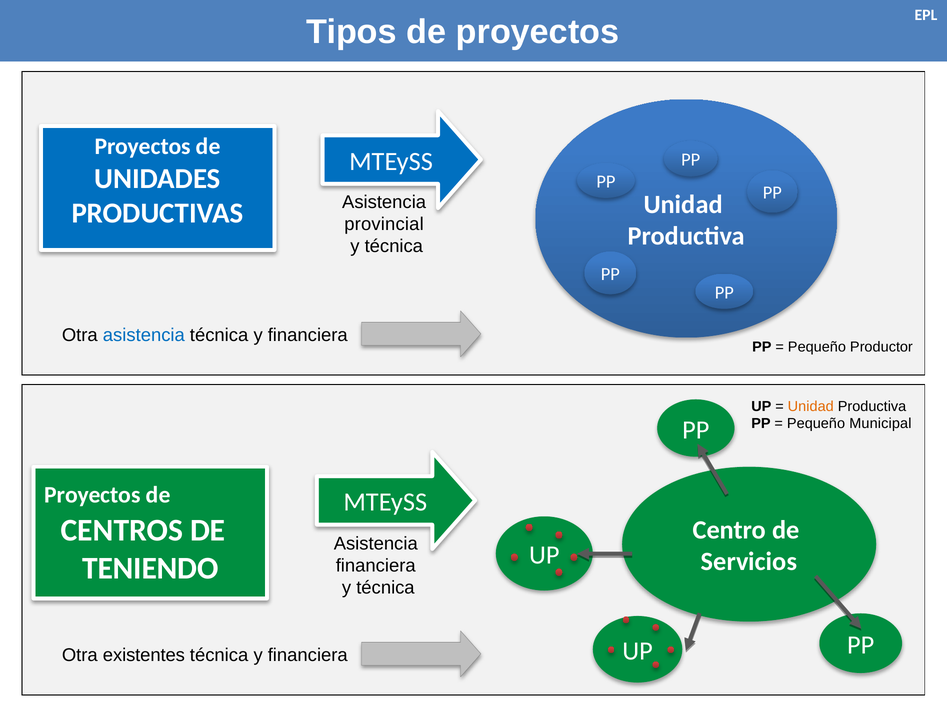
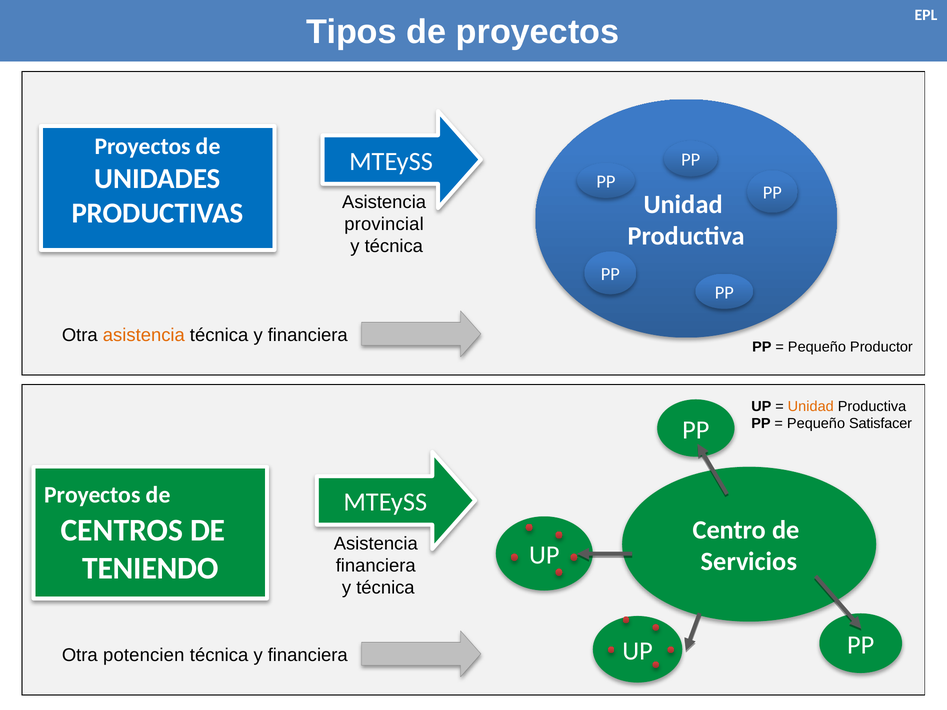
asistencia at (144, 335) colour: blue -> orange
Municipal: Municipal -> Satisfacer
existentes: existentes -> potencien
